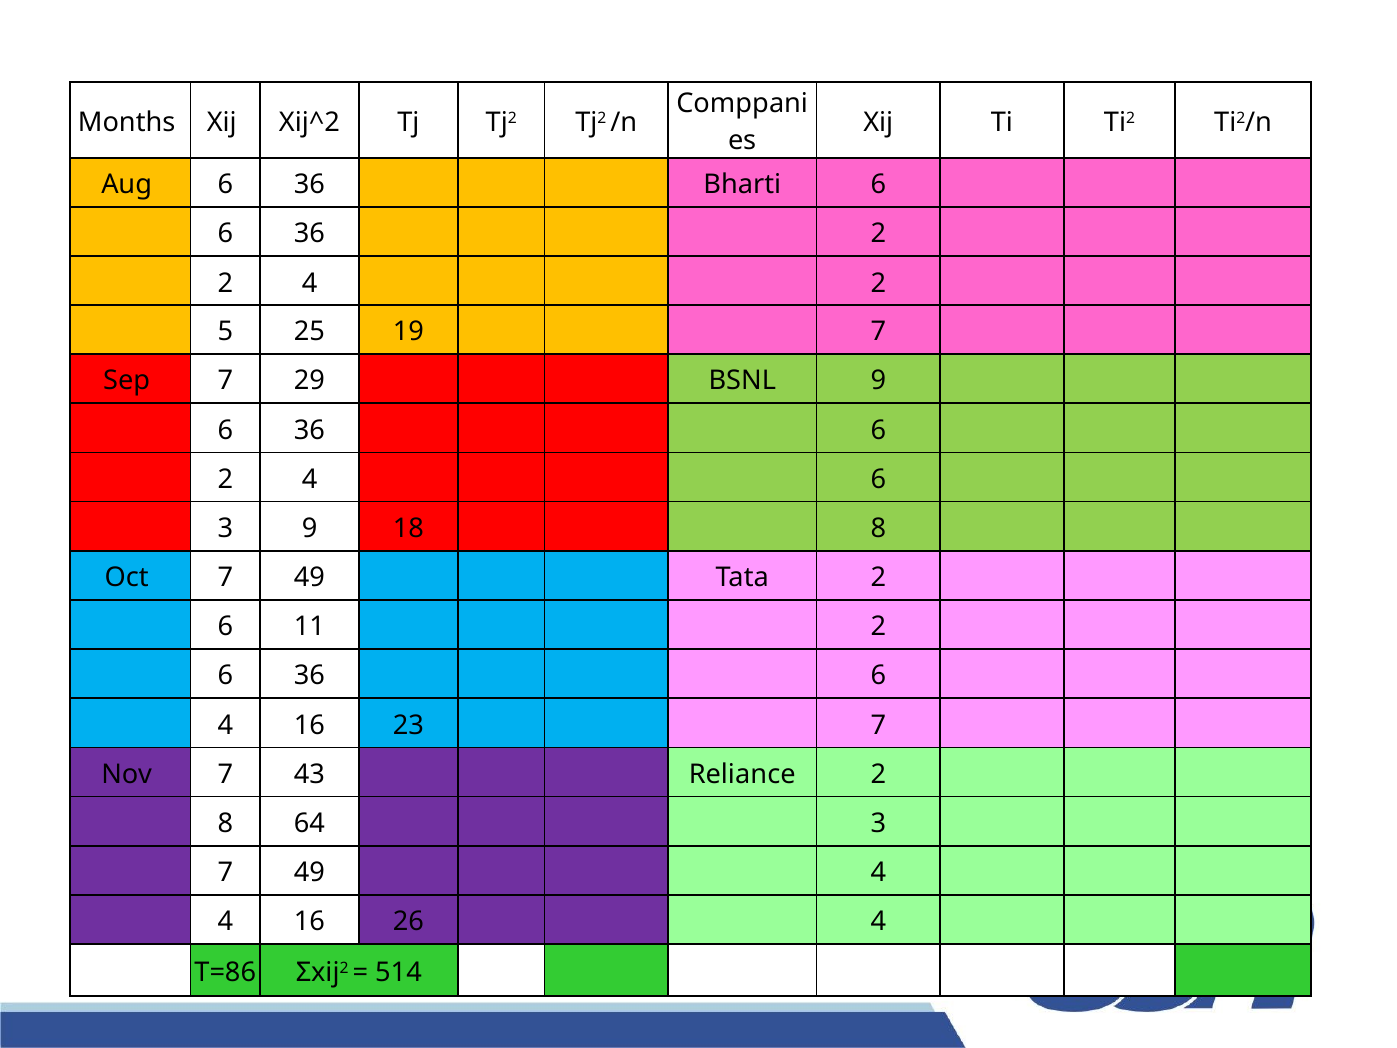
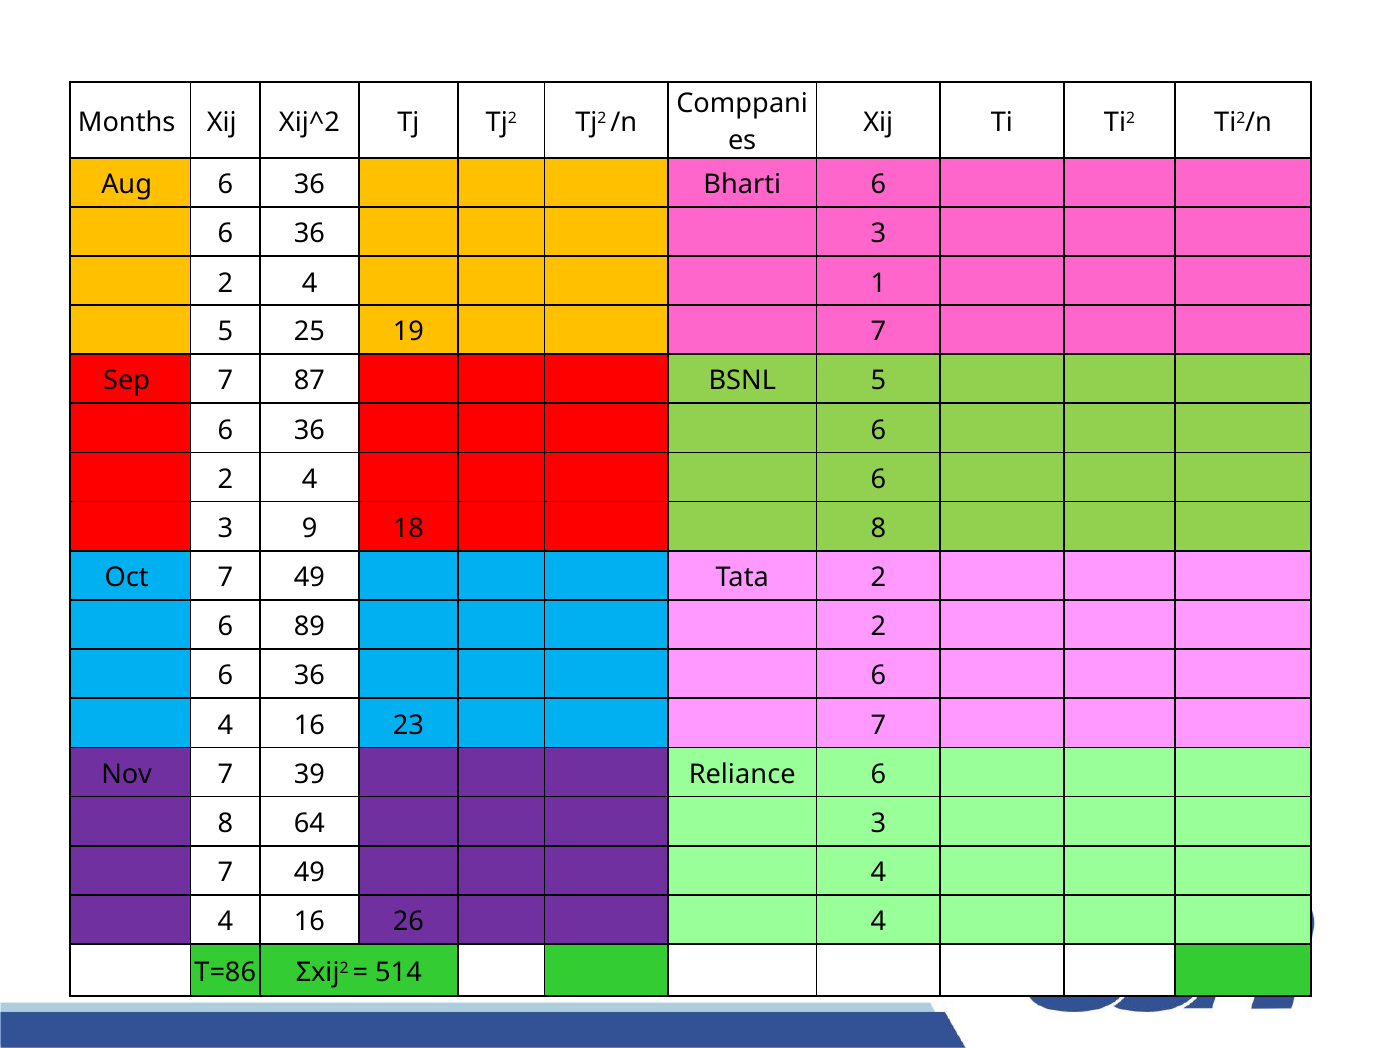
36 2: 2 -> 3
4 2: 2 -> 1
29: 29 -> 87
BSNL 9: 9 -> 5
11: 11 -> 89
43: 43 -> 39
Reliance 2: 2 -> 6
